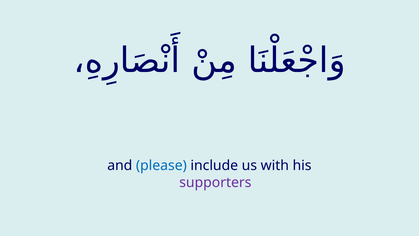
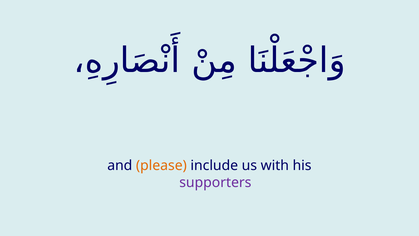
please colour: blue -> orange
